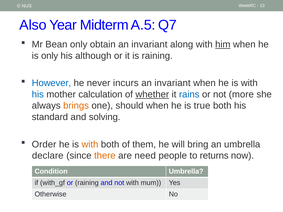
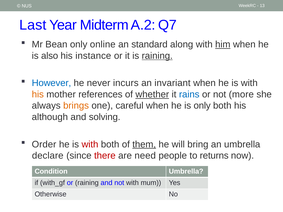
Also: Also -> Last
A.5: A.5 -> A.2
obtain: obtain -> online
invariant at (149, 44): invariant -> standard
is only: only -> also
although: although -> instance
raining at (157, 56) underline: none -> present
his at (38, 94) colour: blue -> orange
calculation: calculation -> references
should: should -> careful
is true: true -> only
standard: standard -> although
with at (90, 144) colour: orange -> red
them underline: none -> present
there colour: orange -> red
